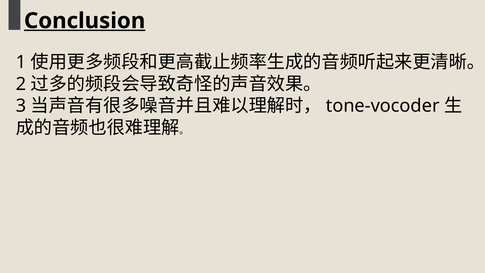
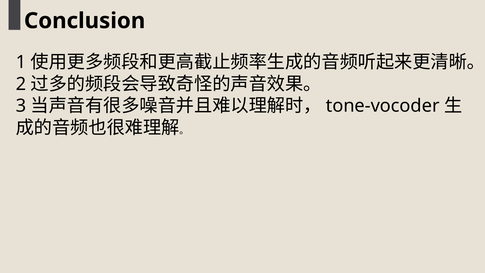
Conclusion underline: present -> none
